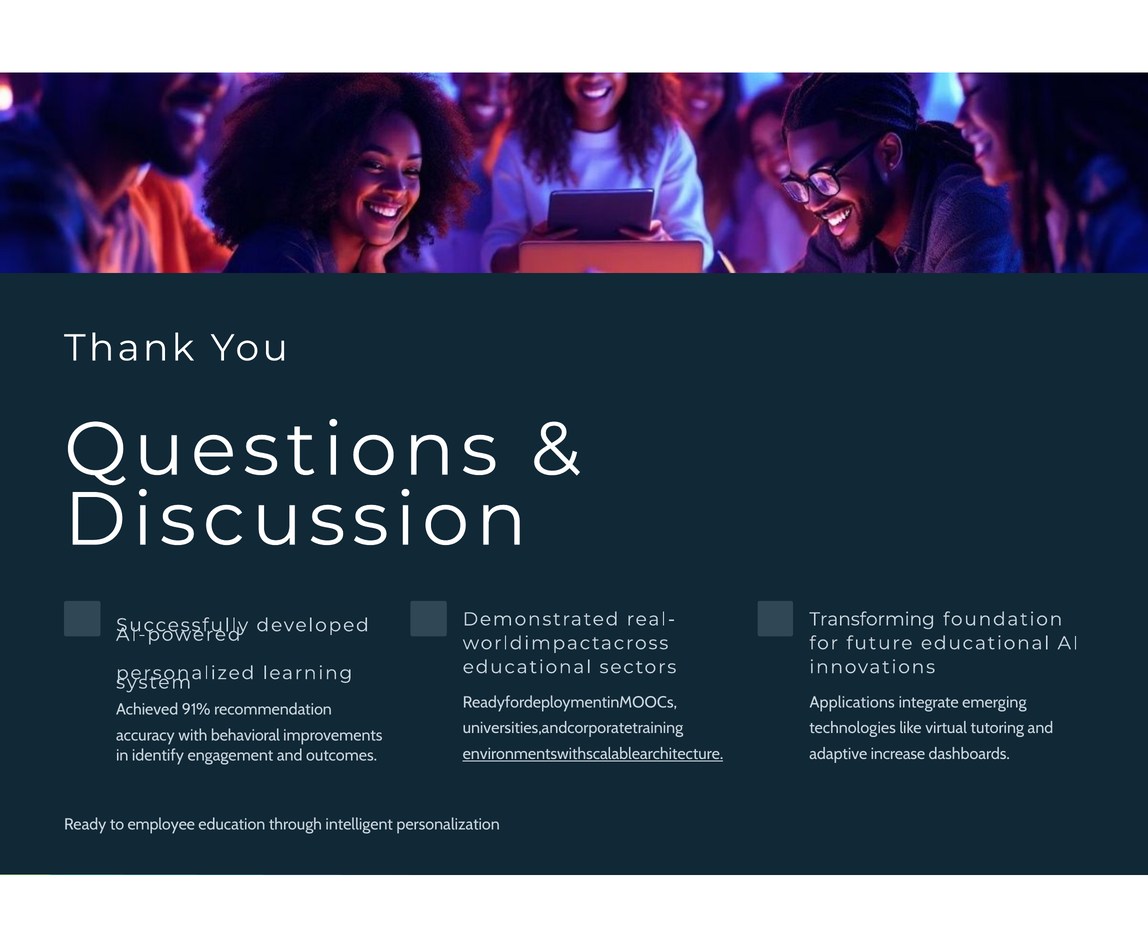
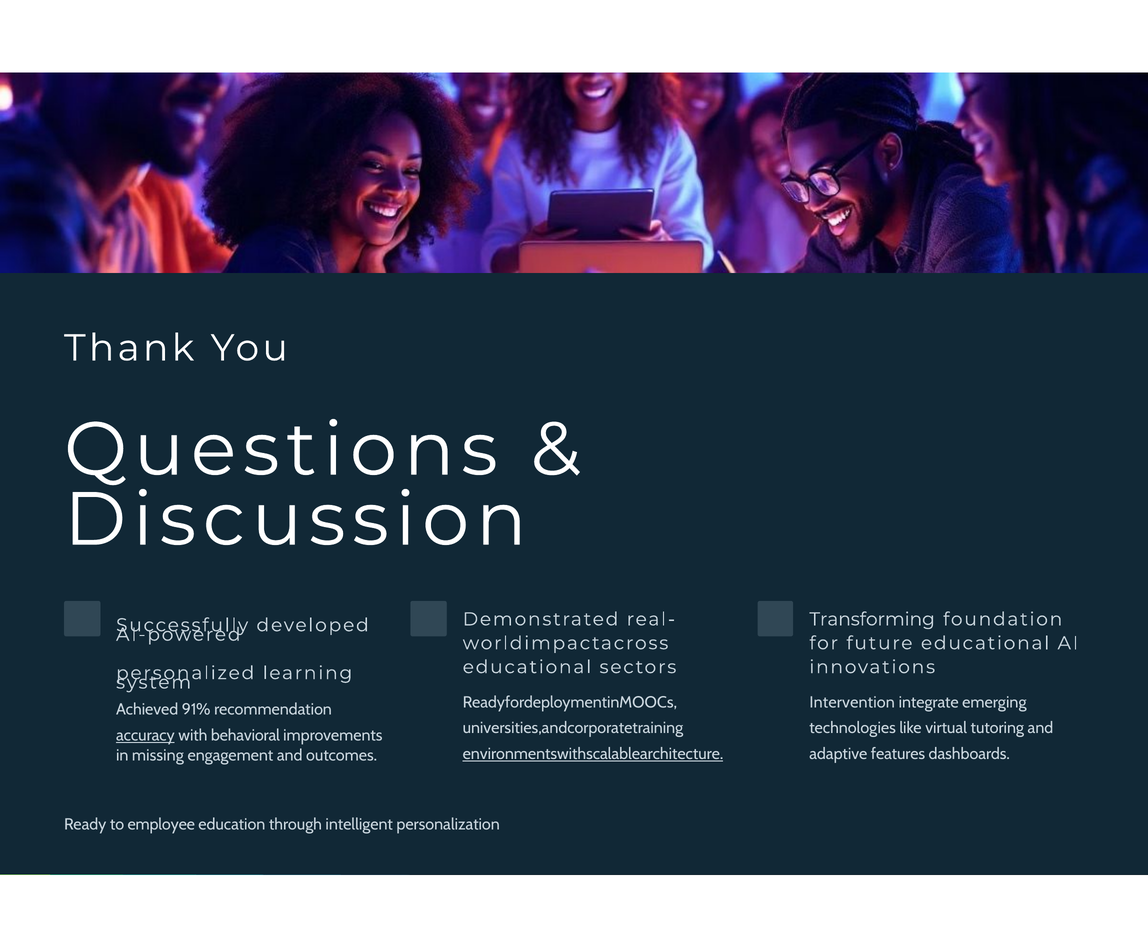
Applications: Applications -> Intervention
accuracy underline: none -> present
increase: increase -> features
identify: identify -> missing
